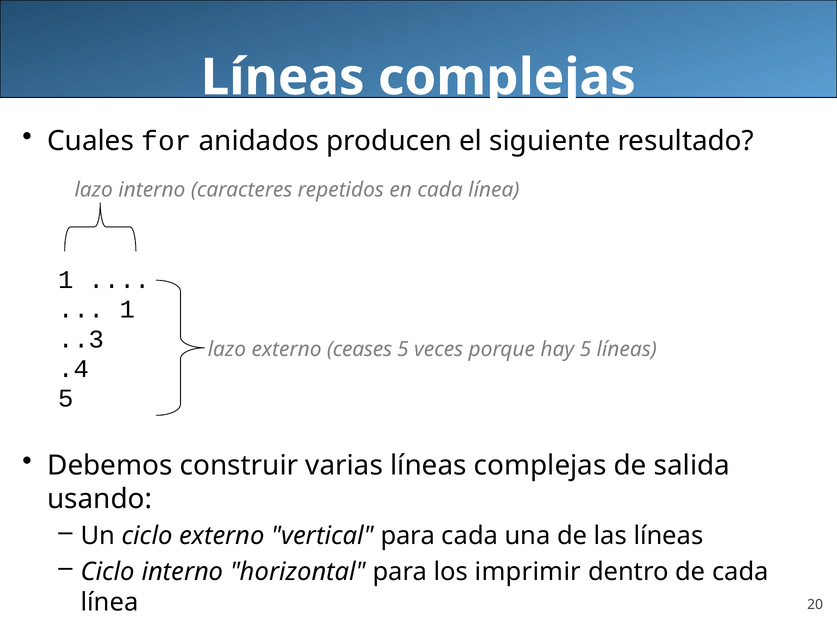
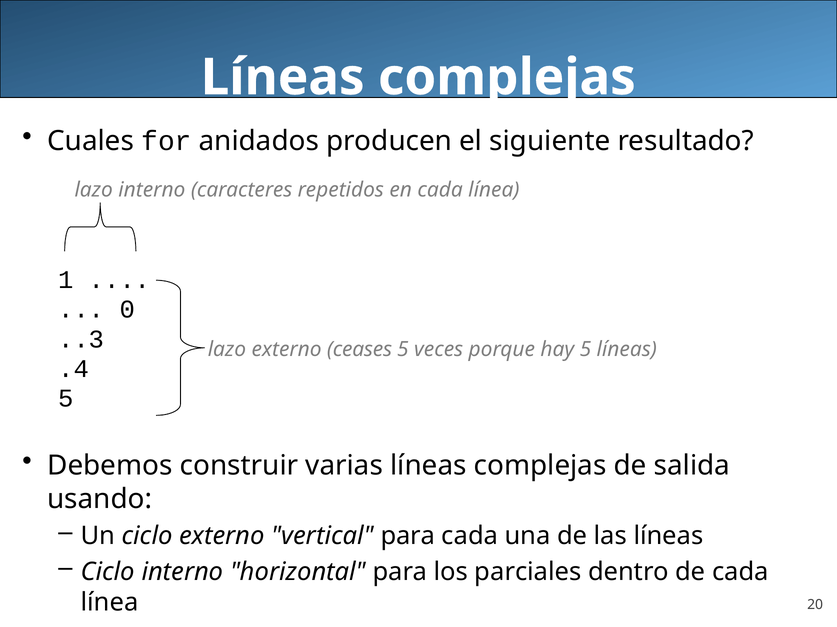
1 at (127, 310): 1 -> 0
imprimir: imprimir -> parciales
